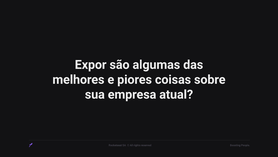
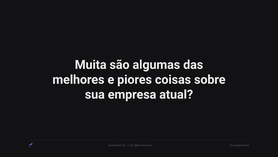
Expor: Expor -> Muita
